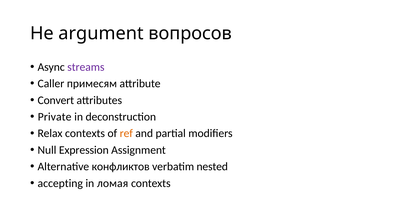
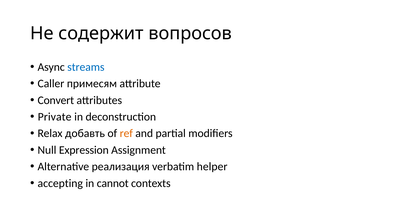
argument: argument -> содержит
streams colour: purple -> blue
Relax contexts: contexts -> добавть
конфликтов: конфликтов -> реализация
nested: nested -> helper
ломая: ломая -> cannot
